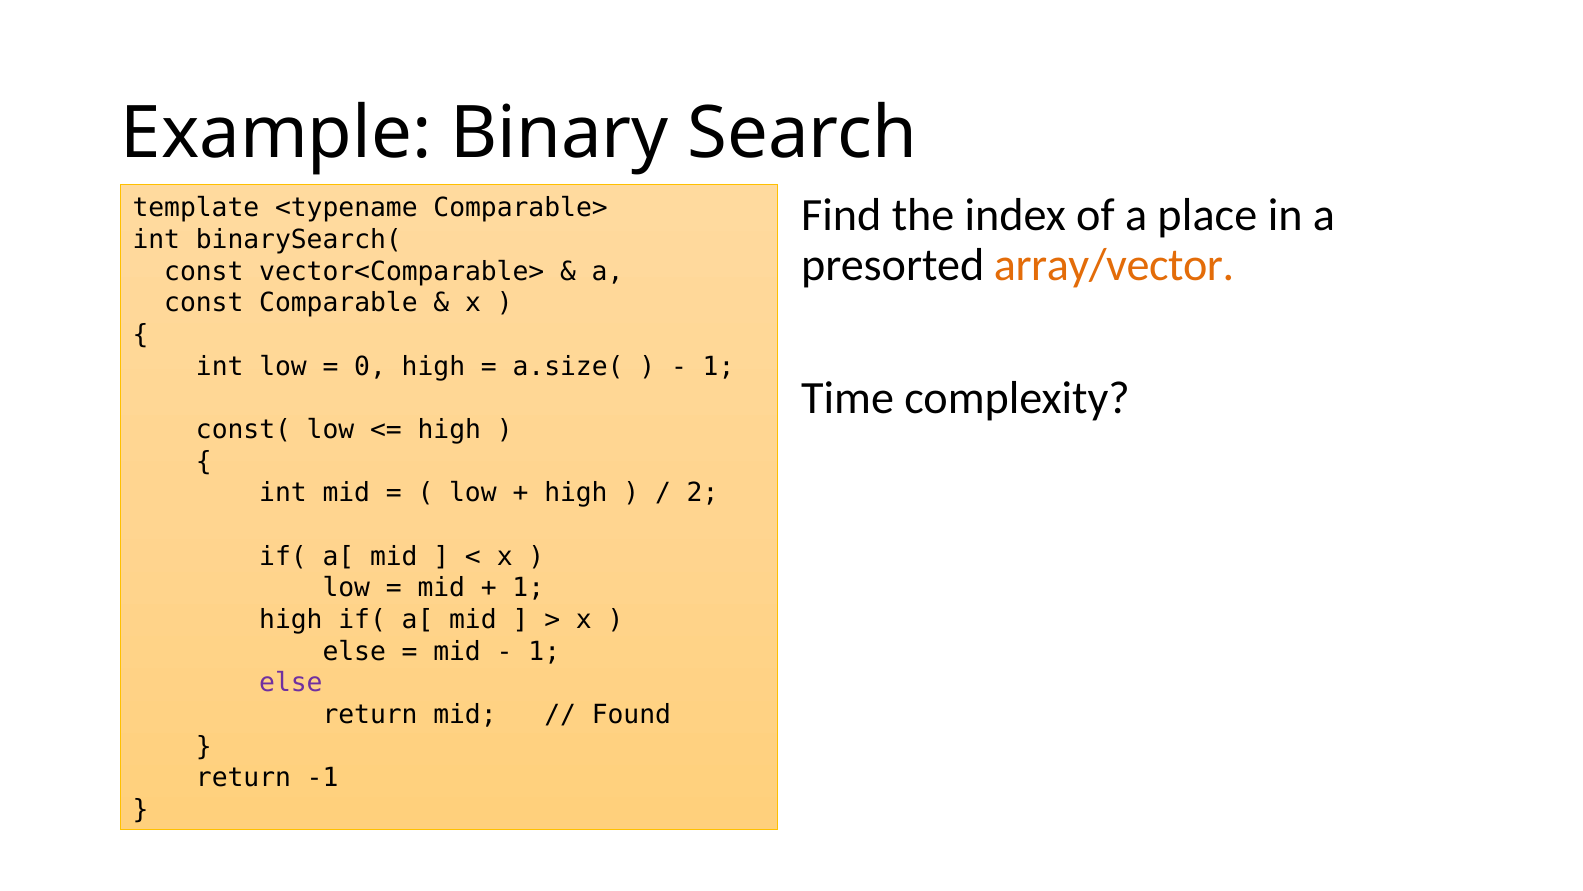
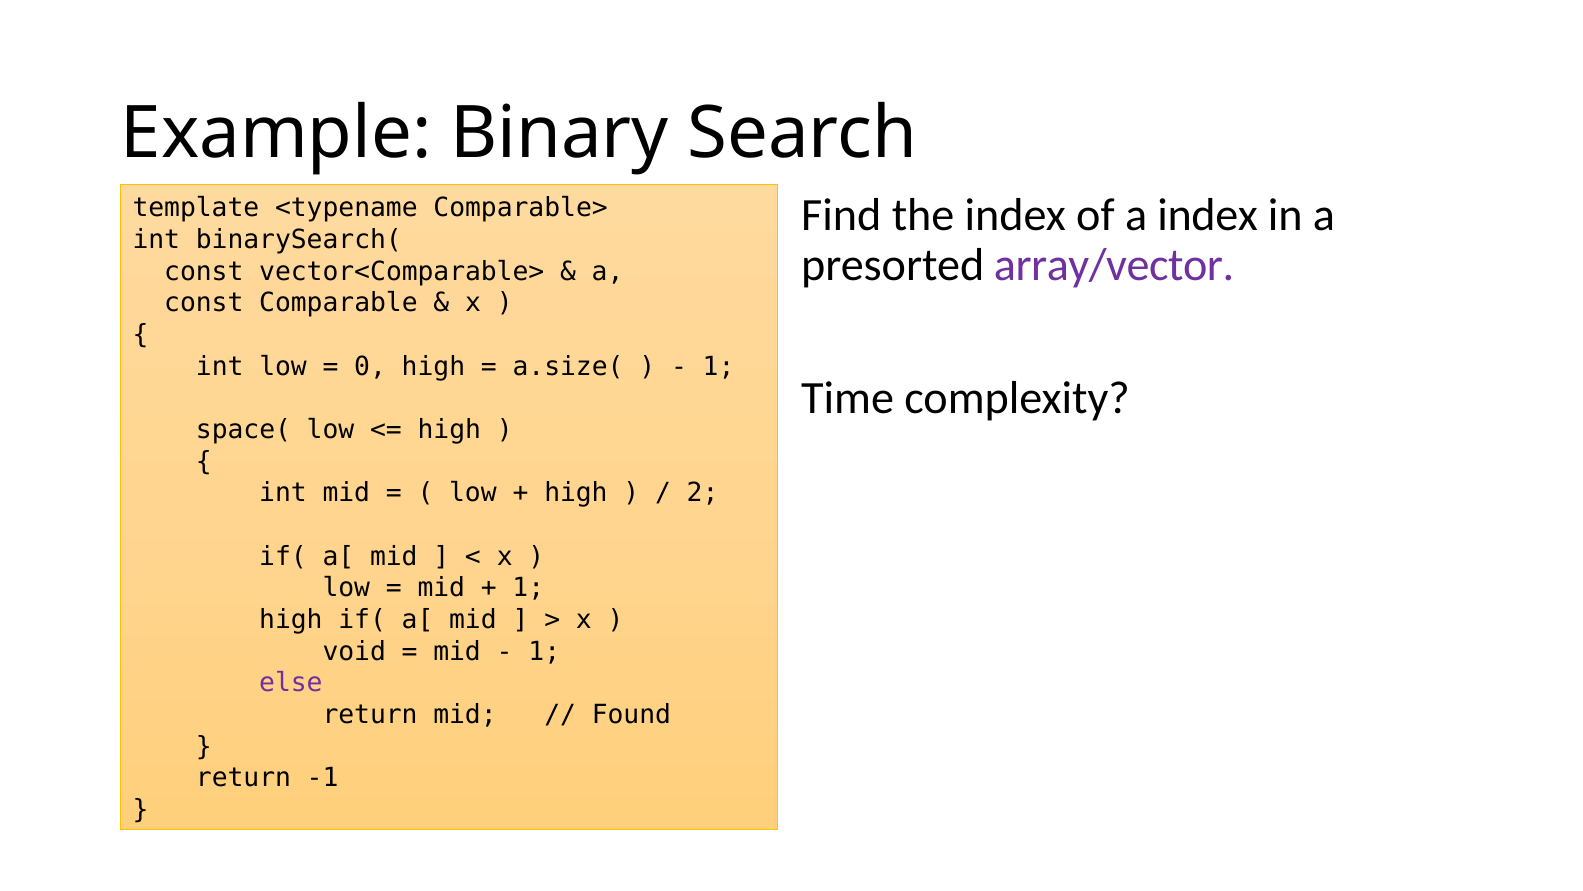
a place: place -> index
array/vector colour: orange -> purple
const(: const( -> space(
else at (354, 651): else -> void
